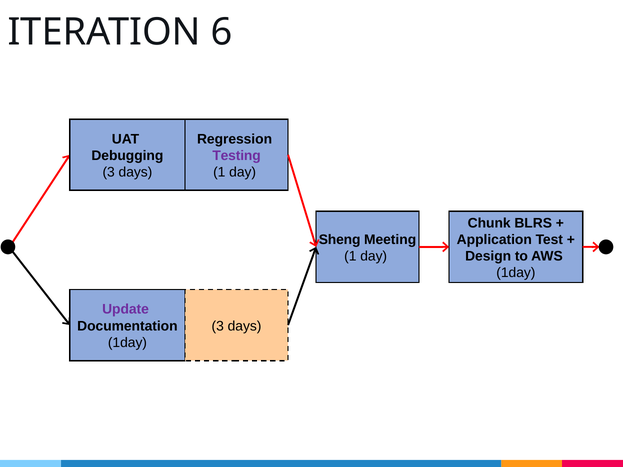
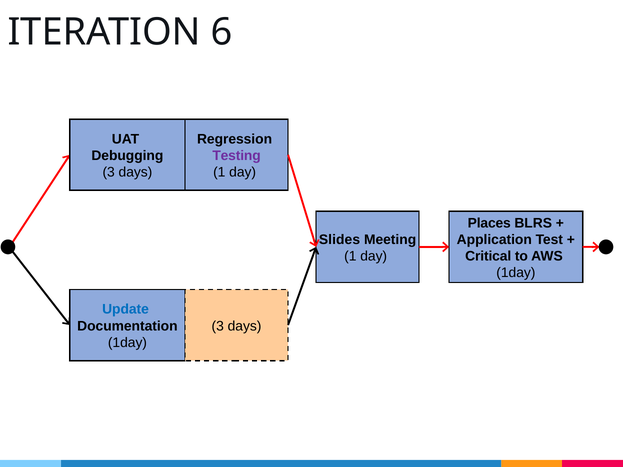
Chunk: Chunk -> Places
Sheng: Sheng -> Slides
Design: Design -> Critical
Update colour: purple -> blue
